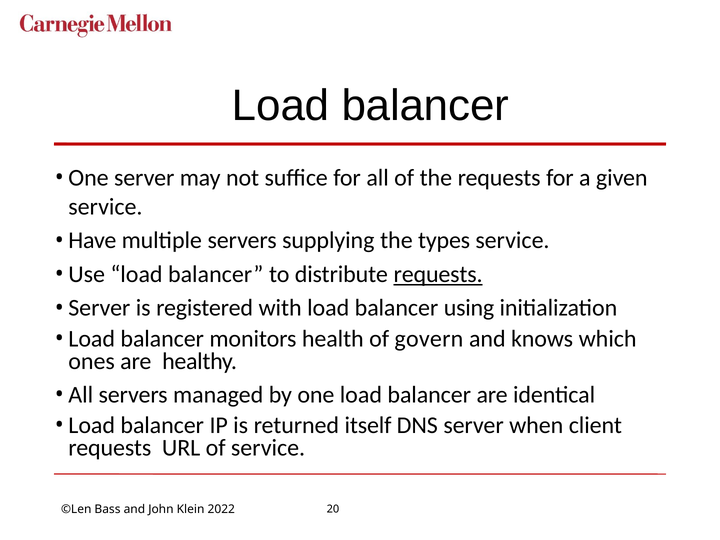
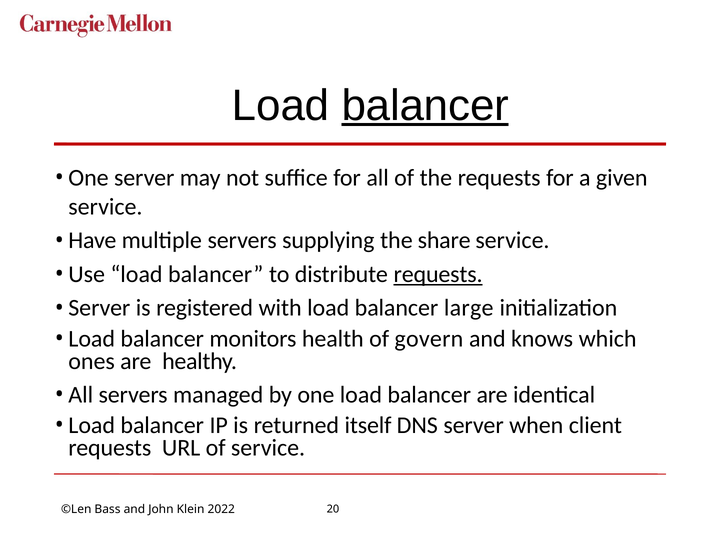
balancer at (425, 106) underline: none -> present
types: types -> share
using: using -> large
